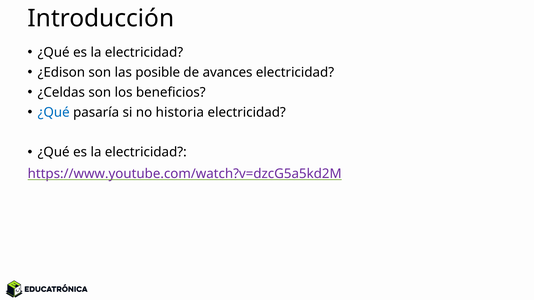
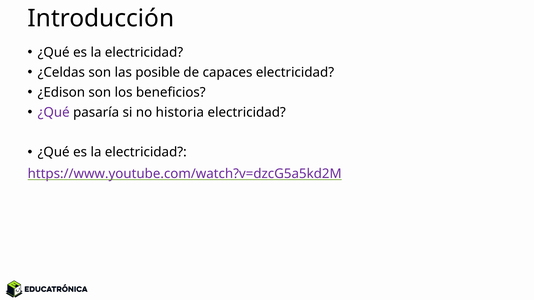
¿Edison: ¿Edison -> ¿Celdas
avances: avances -> capaces
¿Celdas: ¿Celdas -> ¿Edison
¿Qué at (54, 112) colour: blue -> purple
